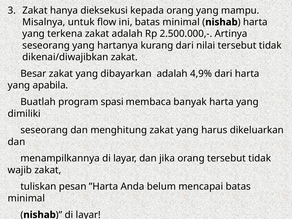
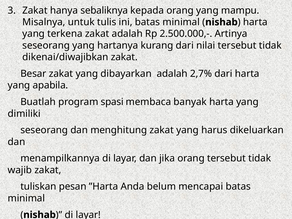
dieksekusi: dieksekusi -> sebaliknya
flow: flow -> tulis
4,9%: 4,9% -> 2,7%
